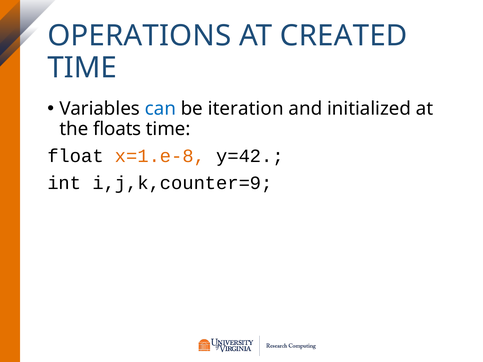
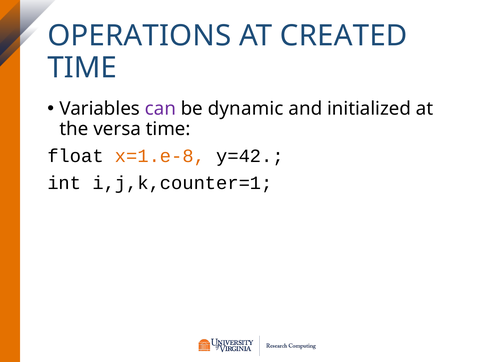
can colour: blue -> purple
iteration: iteration -> dynamic
floats: floats -> versa
i,j,k,counter=9: i,j,k,counter=9 -> i,j,k,counter=1
